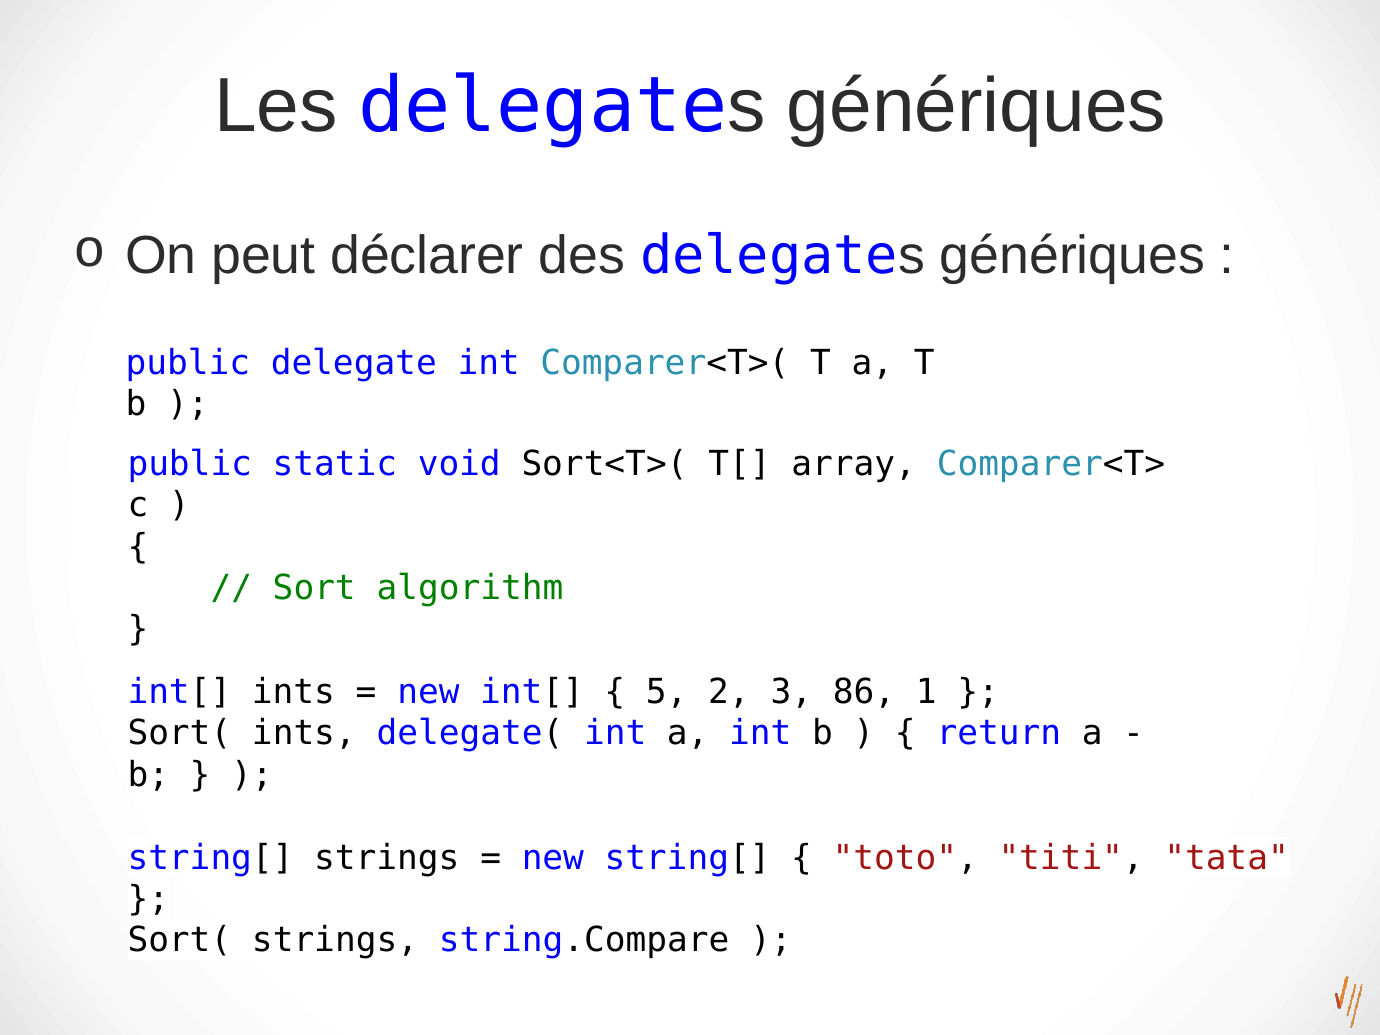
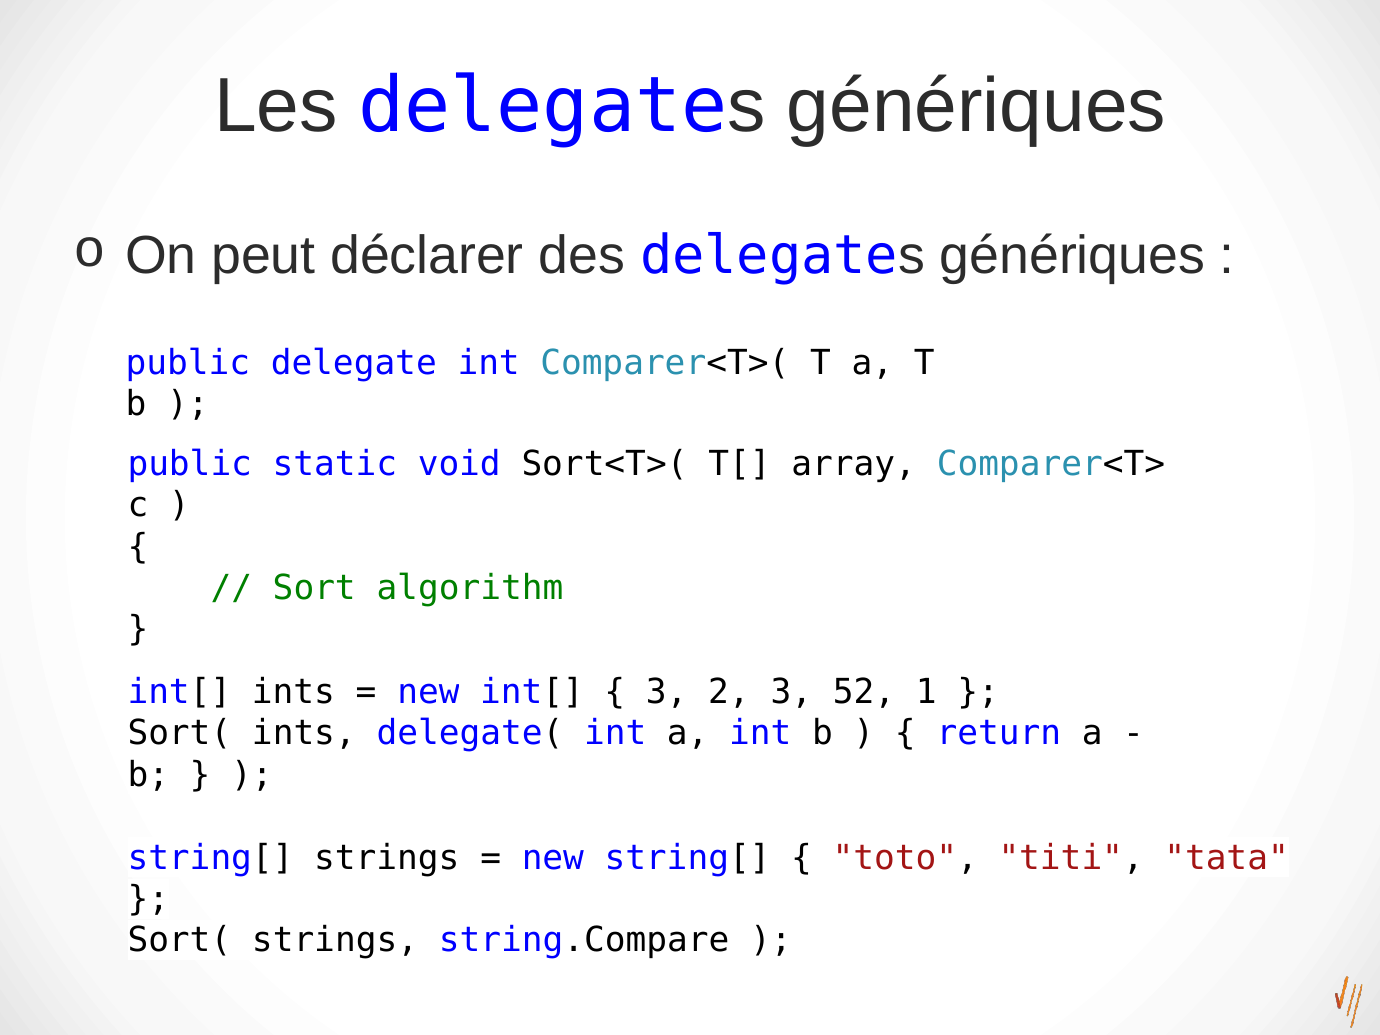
5 at (667, 692): 5 -> 3
86: 86 -> 52
